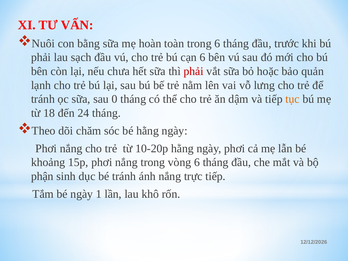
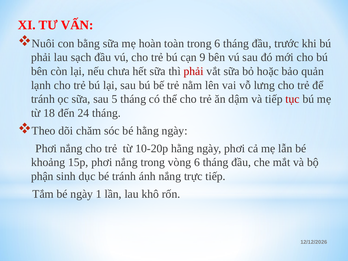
cạn 6: 6 -> 9
0: 0 -> 5
tục colour: orange -> red
